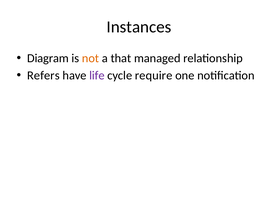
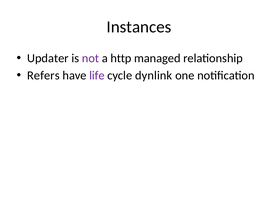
Diagram: Diagram -> Updater
not colour: orange -> purple
that: that -> http
require: require -> dynlink
